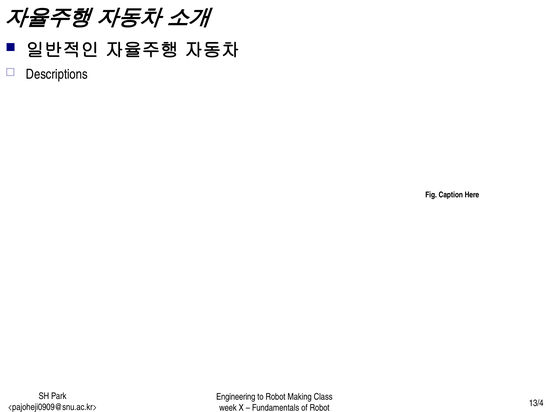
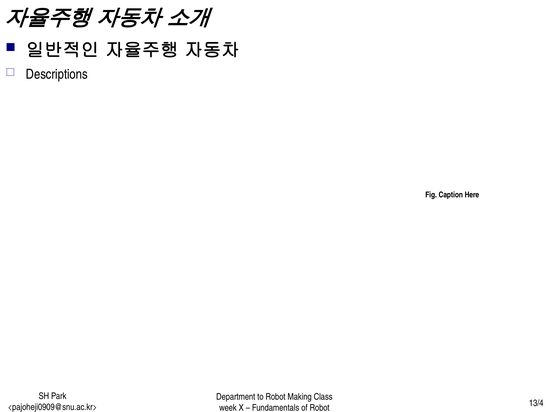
Engineering: Engineering -> Department
